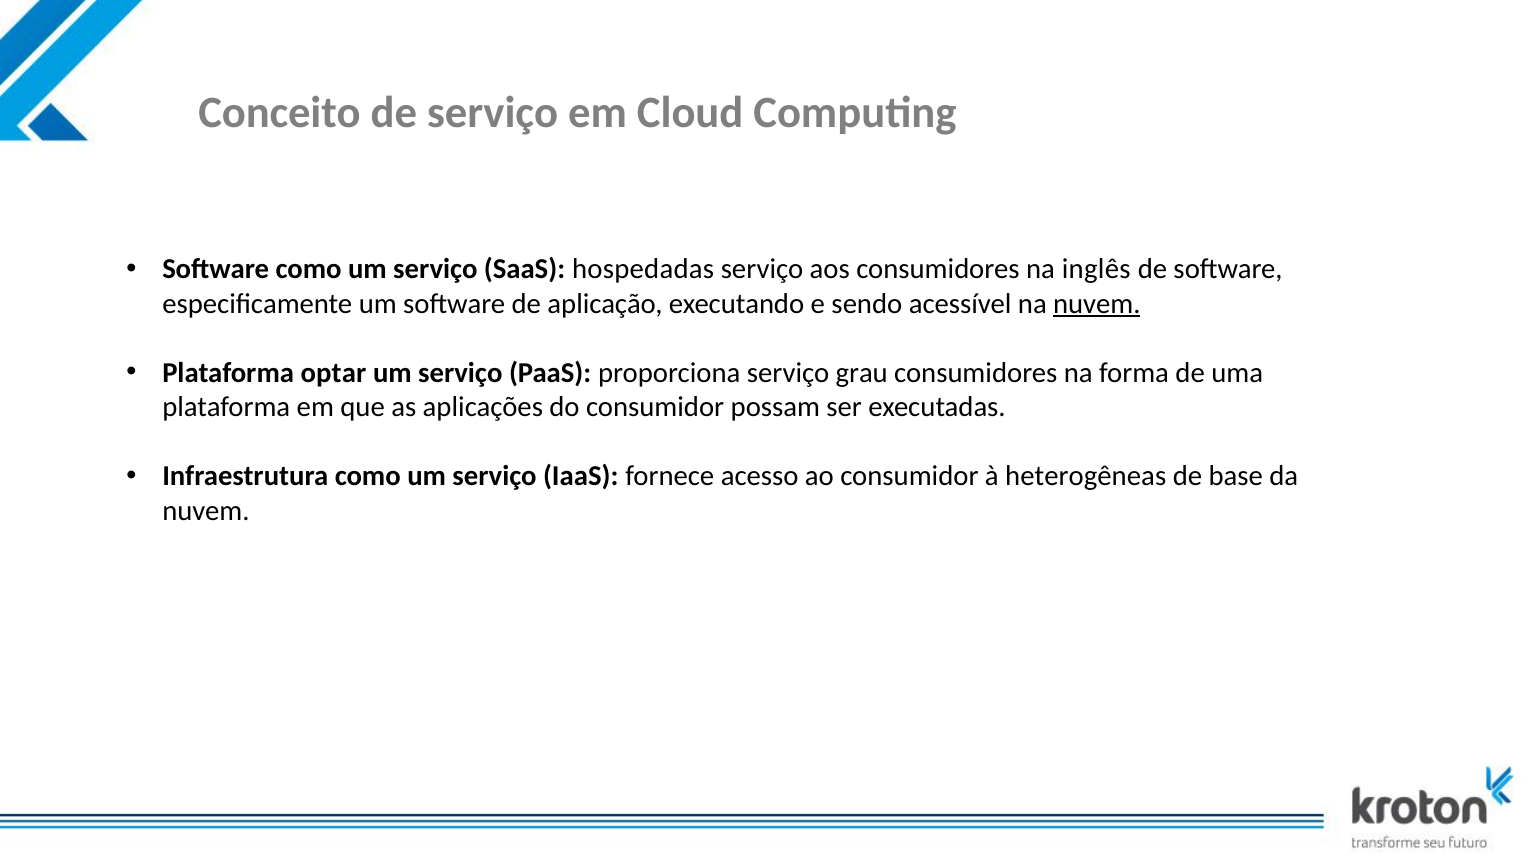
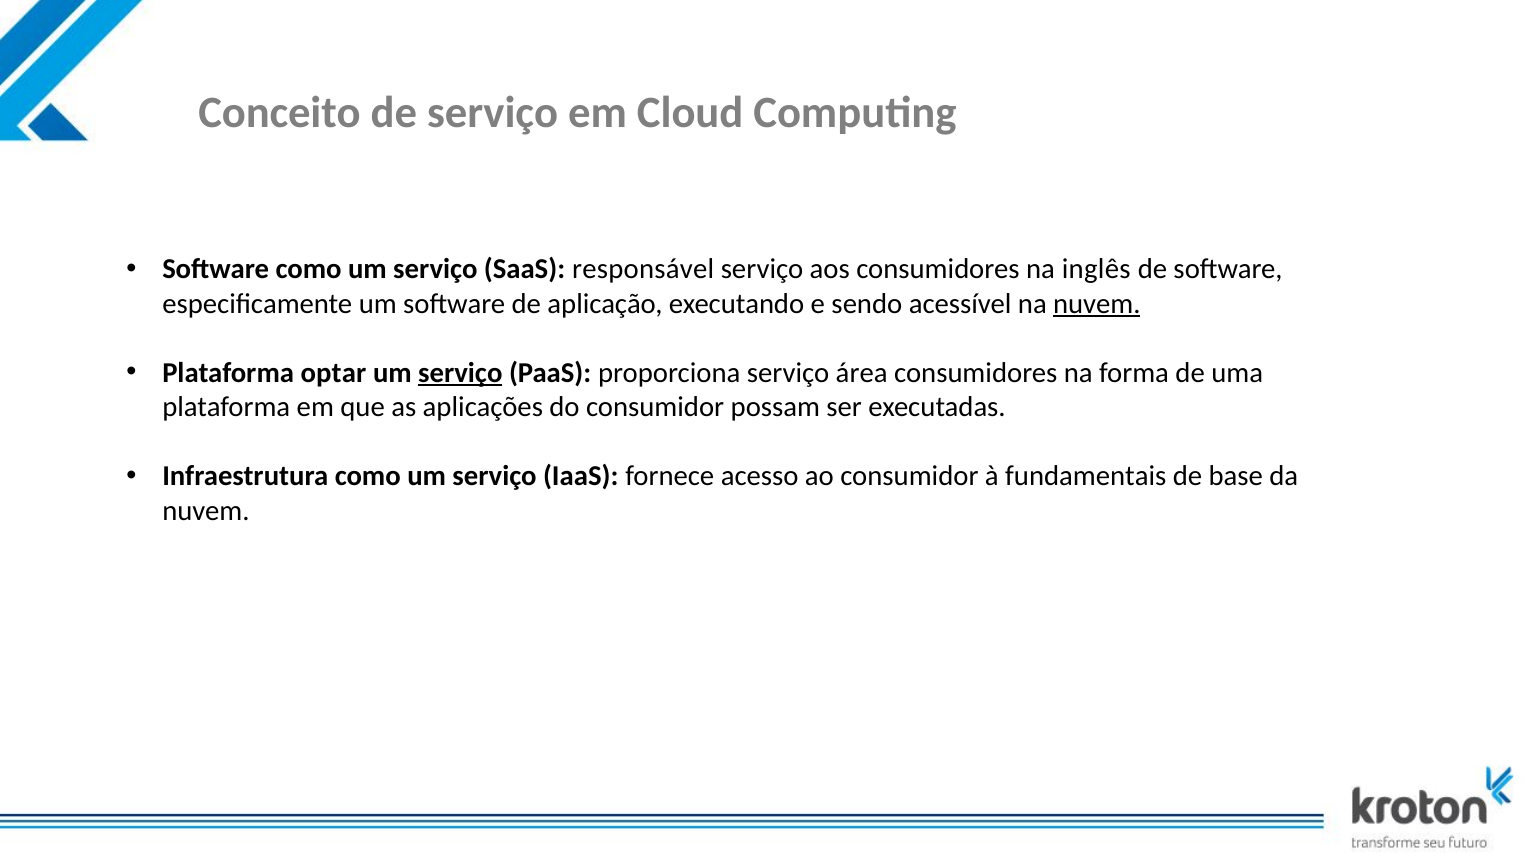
hospedadas: hospedadas -> responsável
serviço at (460, 373) underline: none -> present
grau: grau -> área
heterogêneas: heterogêneas -> fundamentais
